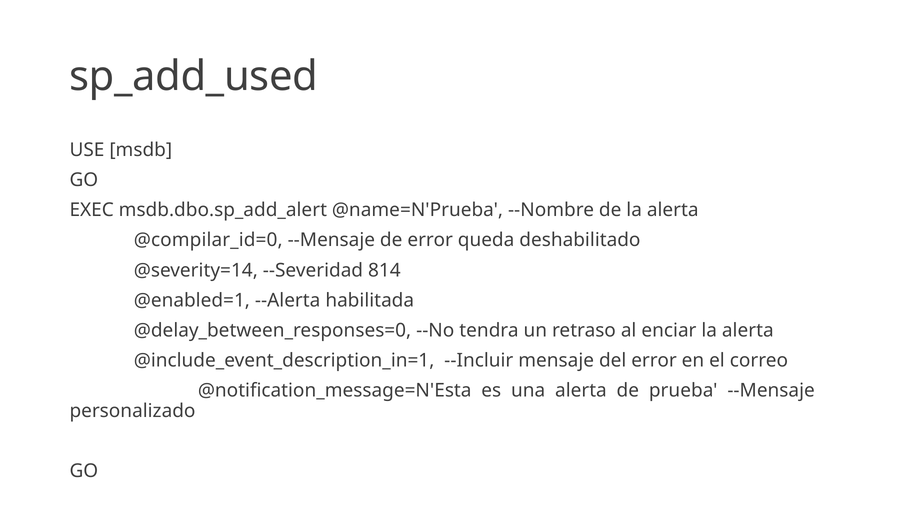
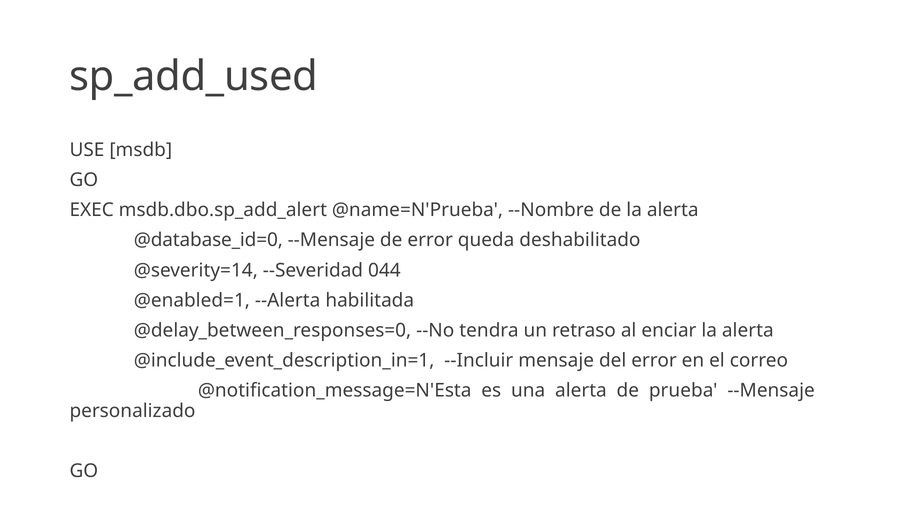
@compilar_id=0: @compilar_id=0 -> @database_id=0
814: 814 -> 044
